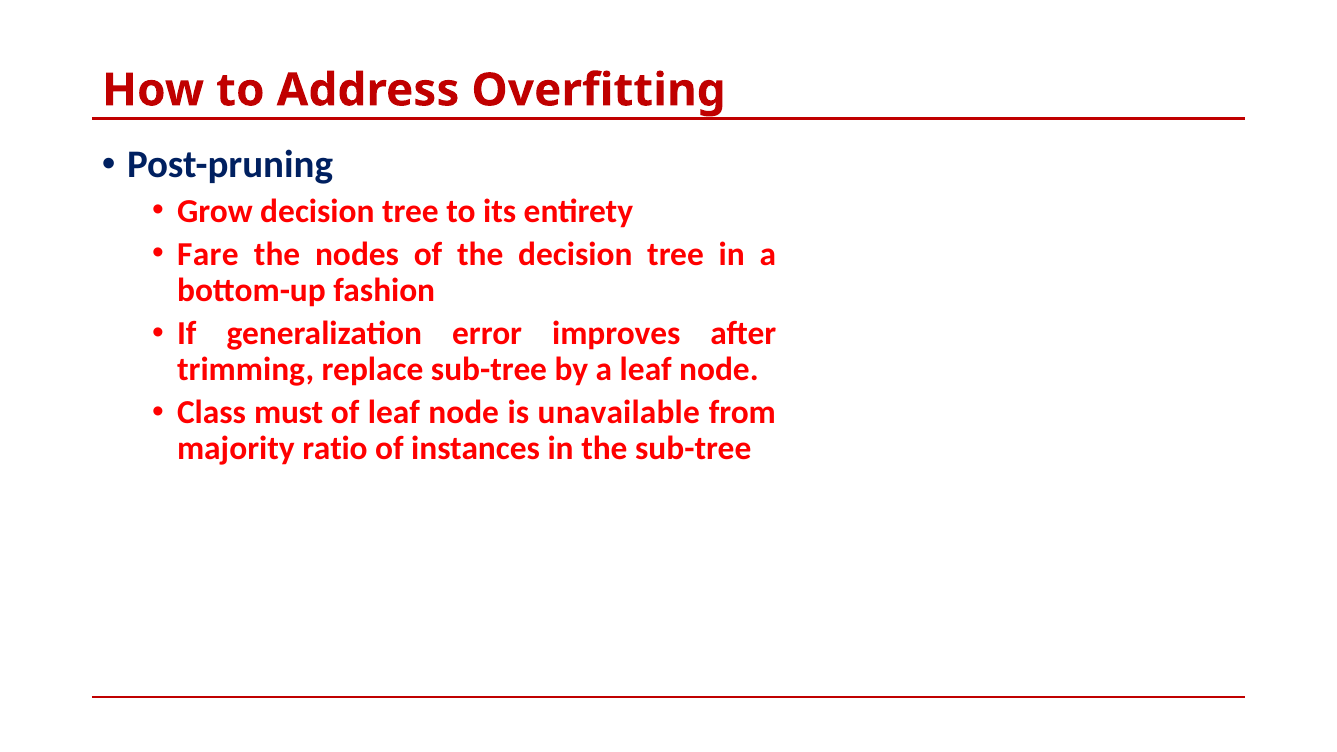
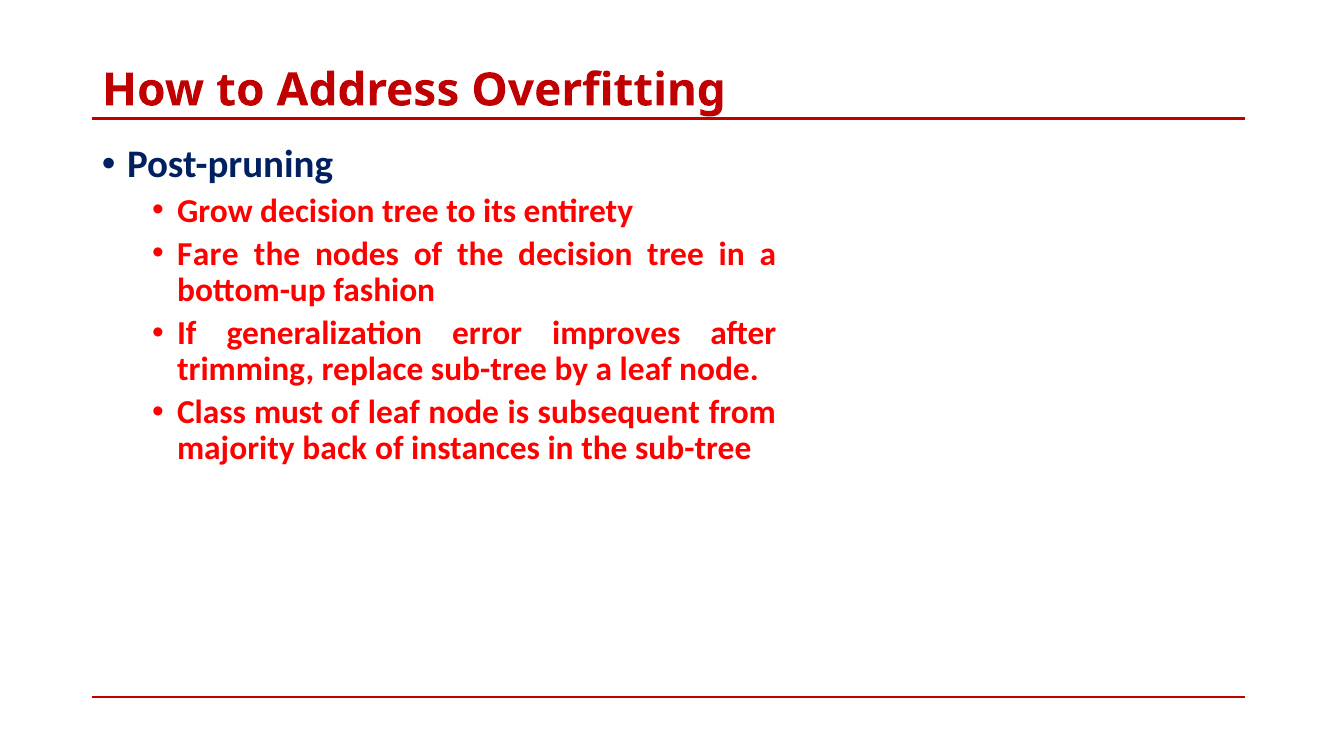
unavailable: unavailable -> subsequent
ratio: ratio -> back
